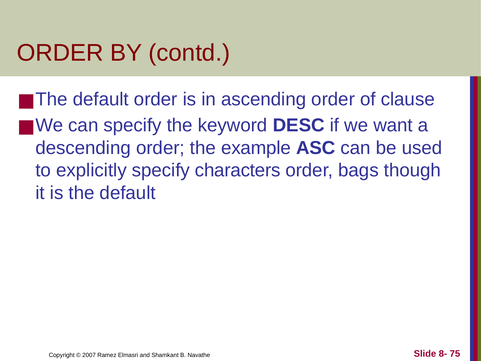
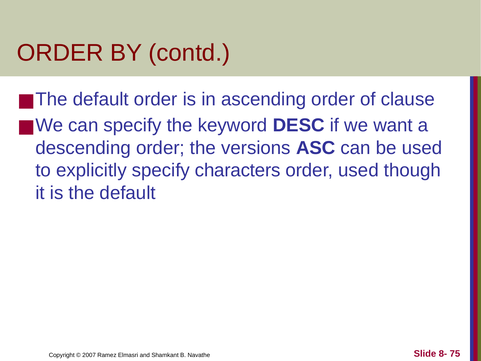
example: example -> versions
order bags: bags -> used
